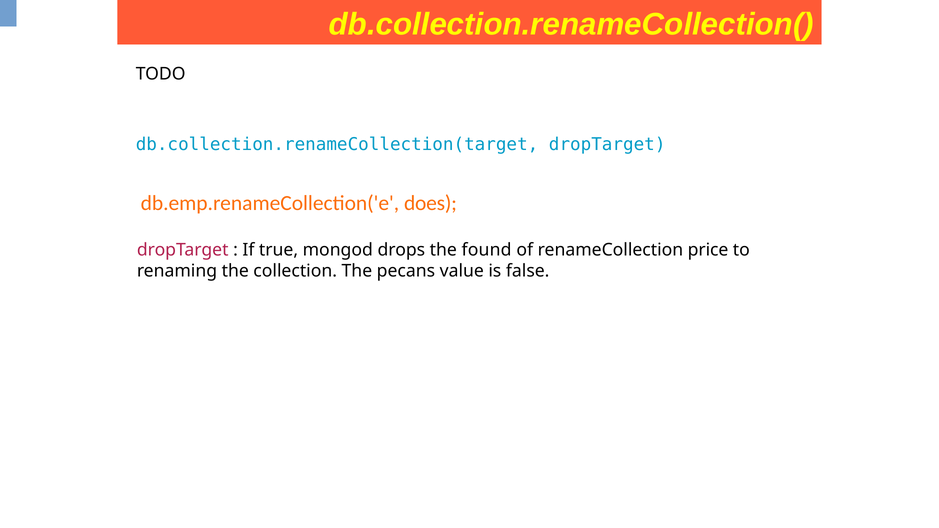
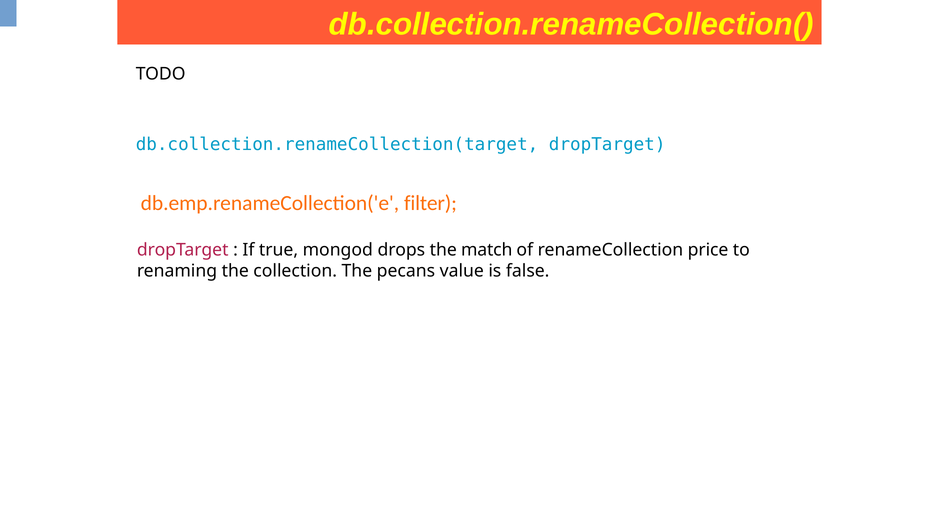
does: does -> filter
found: found -> match
